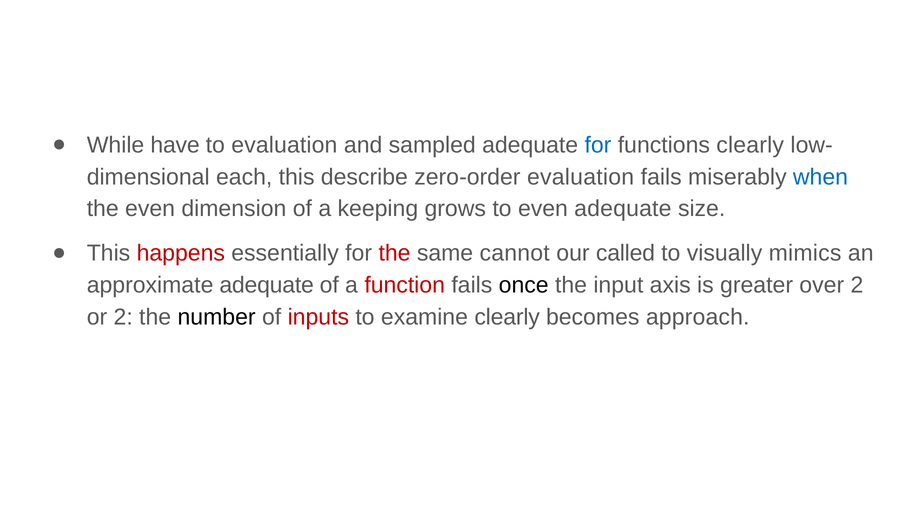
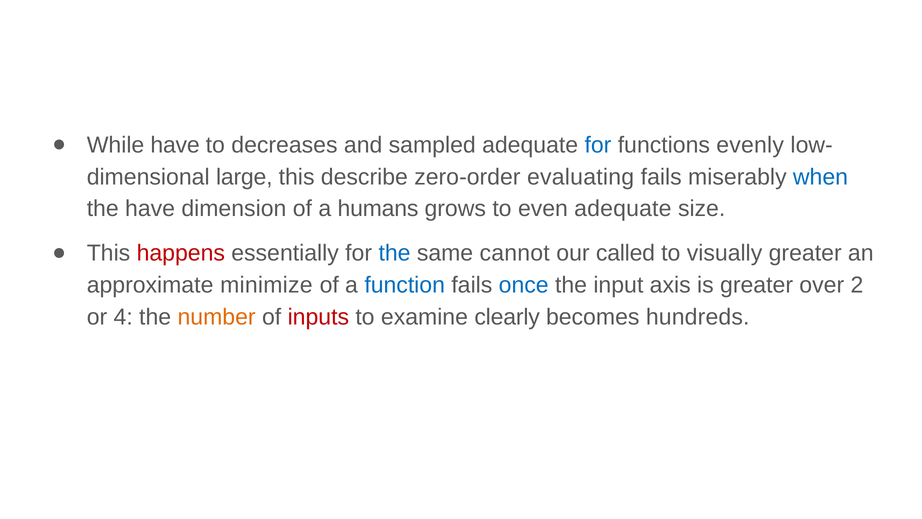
to evaluation: evaluation -> decreases
functions clearly: clearly -> evenly
each: each -> large
zero-order evaluation: evaluation -> evaluating
the even: even -> have
keeping: keeping -> humans
the at (395, 253) colour: red -> blue
visually mimics: mimics -> greater
approximate adequate: adequate -> minimize
function colour: red -> blue
once colour: black -> blue
or 2: 2 -> 4
number colour: black -> orange
approach: approach -> hundreds
